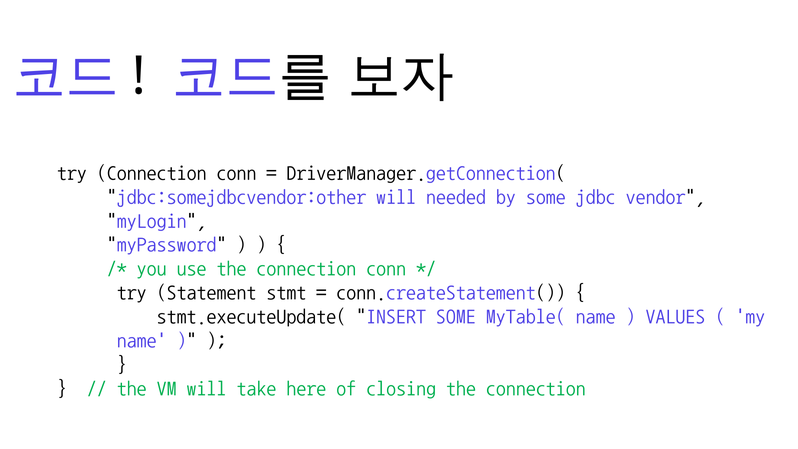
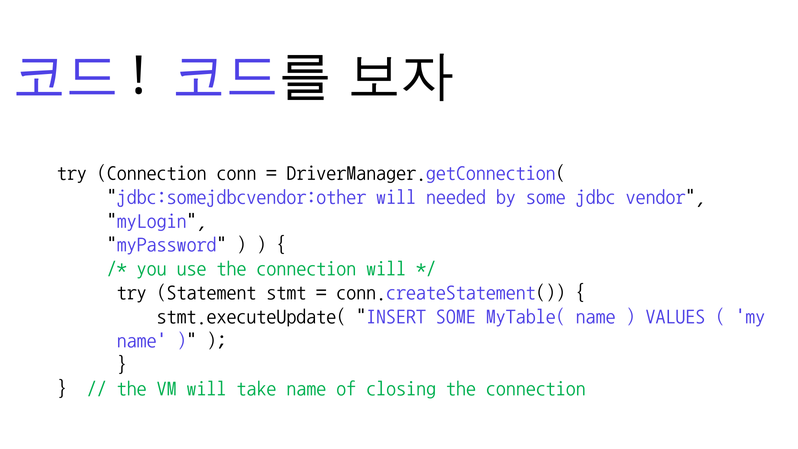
the connection conn: conn -> will
take here: here -> name
